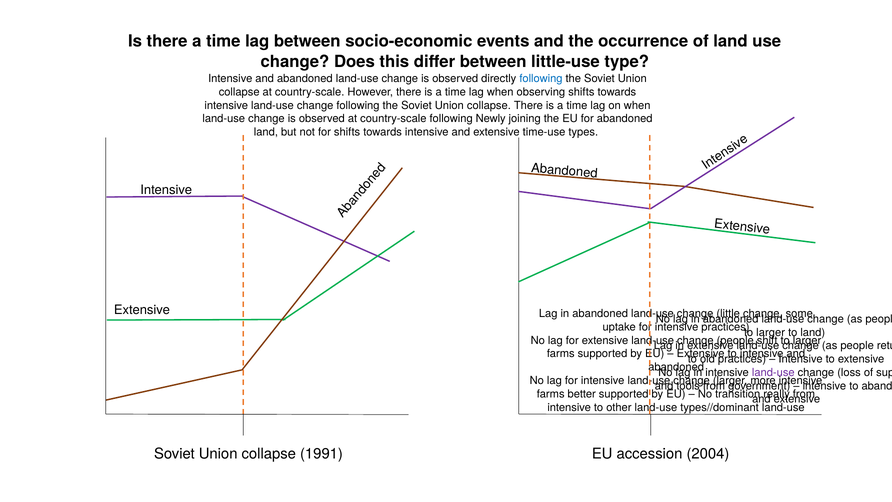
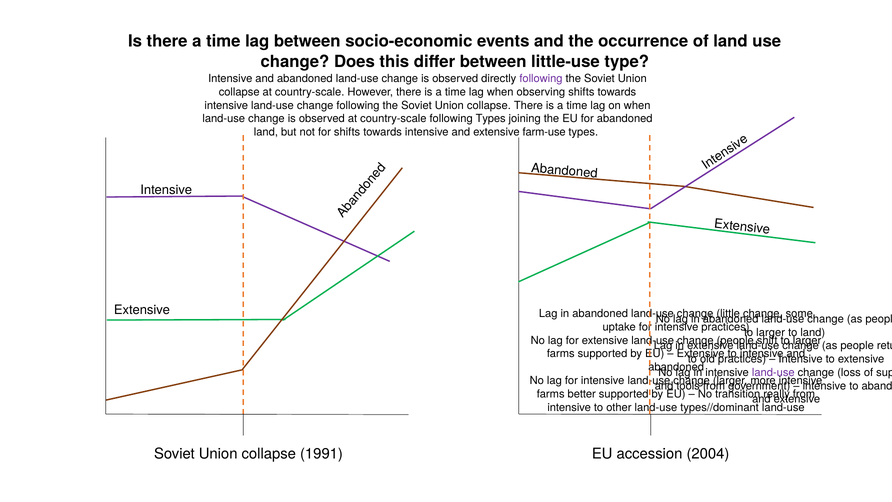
following at (541, 79) colour: blue -> purple
following Newly: Newly -> Types
time-use: time-use -> farm-use
